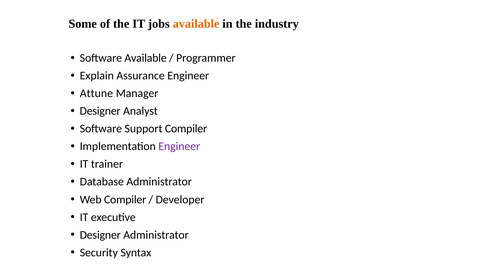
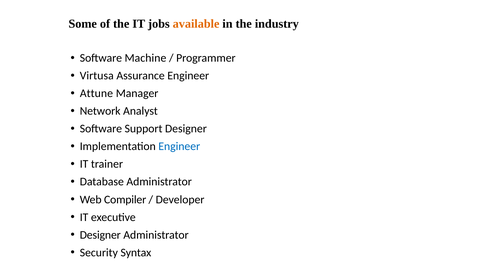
Software Available: Available -> Machine
Explain: Explain -> Virtusa
Designer at (100, 111): Designer -> Network
Support Compiler: Compiler -> Designer
Engineer at (179, 146) colour: purple -> blue
